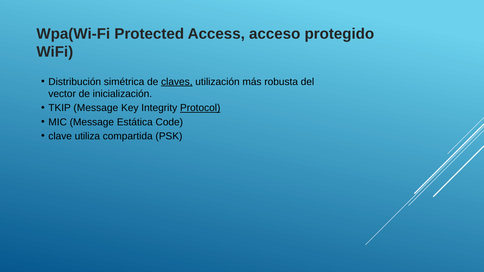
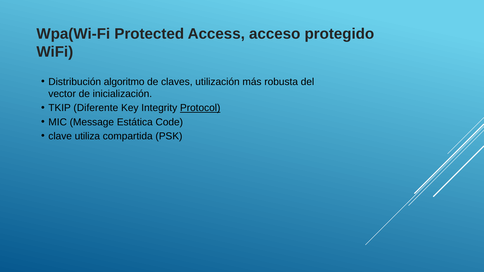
simétrica: simétrica -> algoritmo
claves underline: present -> none
TKIP Message: Message -> Diferente
